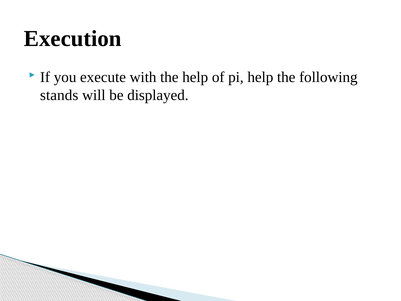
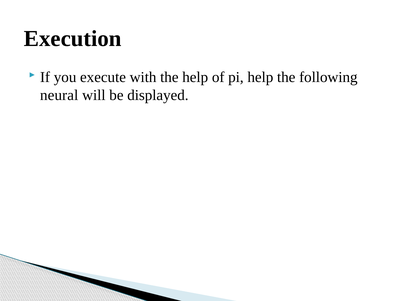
stands: stands -> neural
